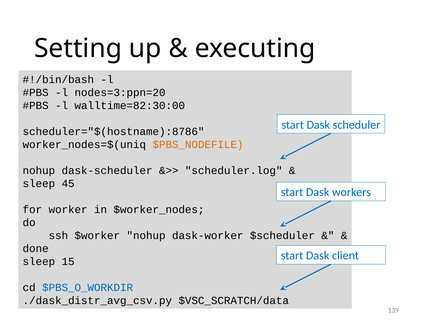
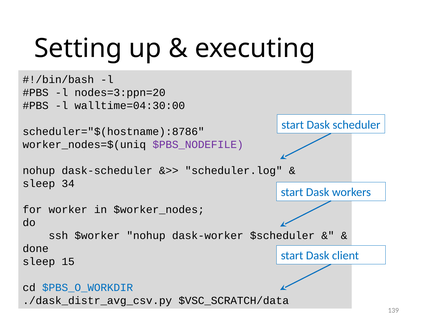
walltime=82:30:00: walltime=82:30:00 -> walltime=04:30:00
$PBS_NODEFILE colour: orange -> purple
45: 45 -> 34
